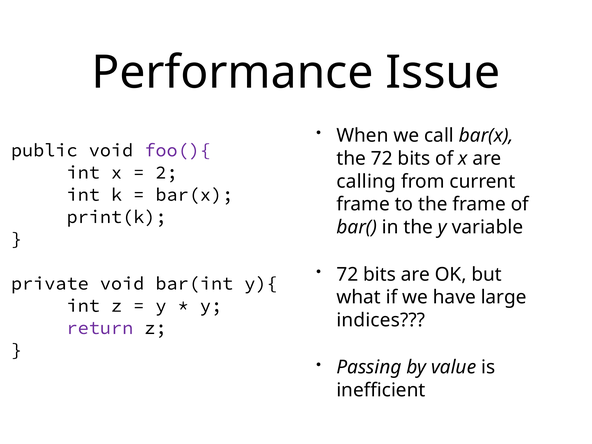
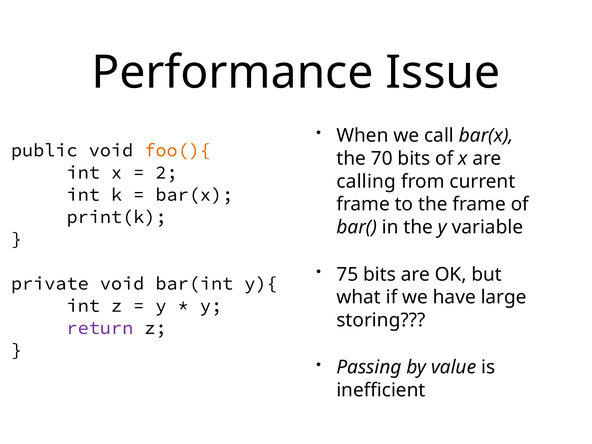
foo(){ colour: purple -> orange
the 72: 72 -> 70
72 at (347, 274): 72 -> 75
indices: indices -> storing
